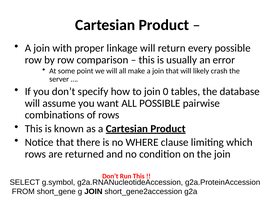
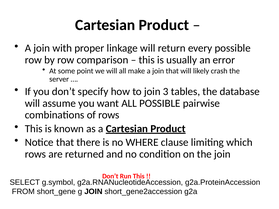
0: 0 -> 3
